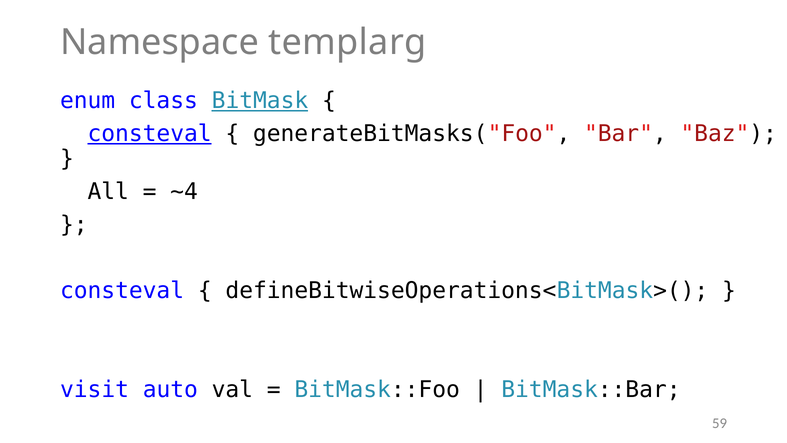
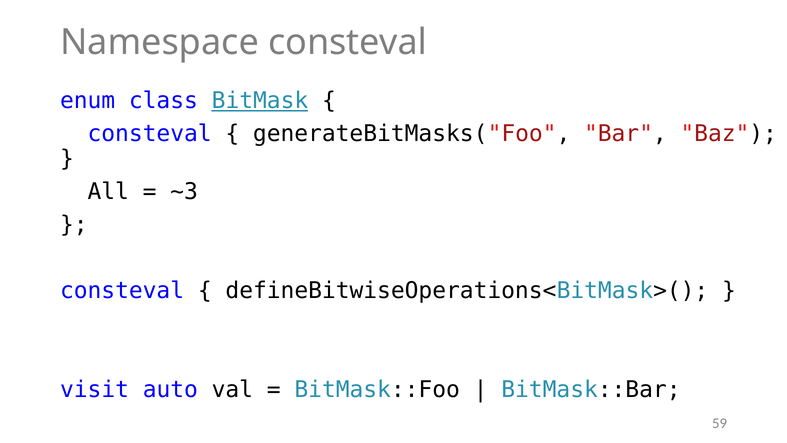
Namespace templarg: templarg -> consteval
consteval at (150, 134) underline: present -> none
~4: ~4 -> ~3
